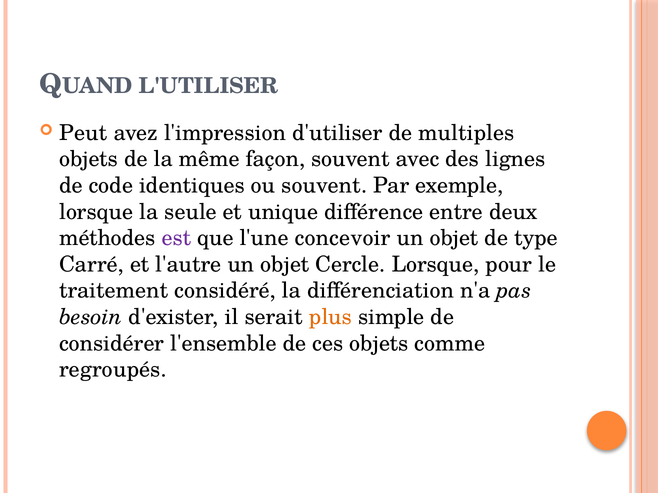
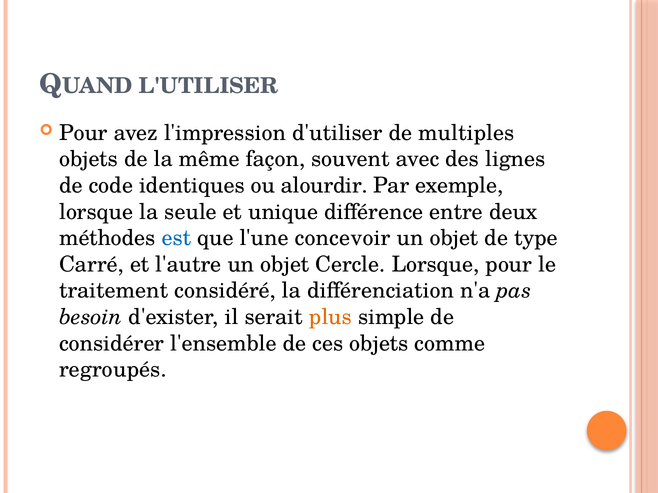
Peut at (83, 133): Peut -> Pour
ou souvent: souvent -> alourdir
est colour: purple -> blue
